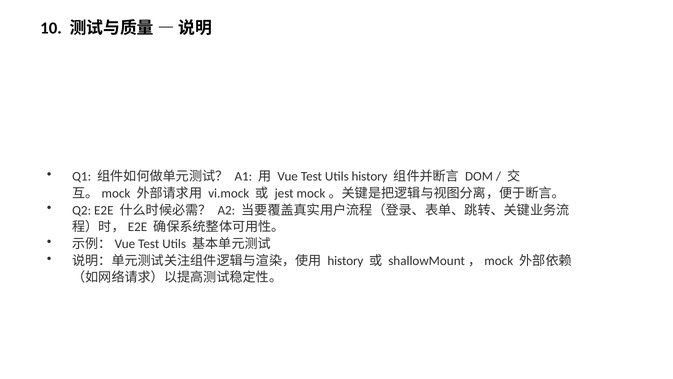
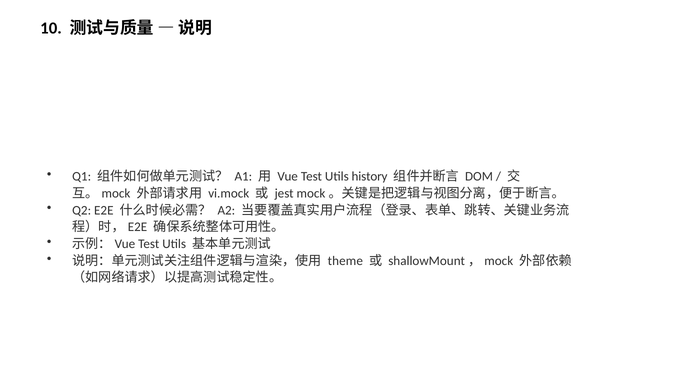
history at (345, 261): history -> theme
